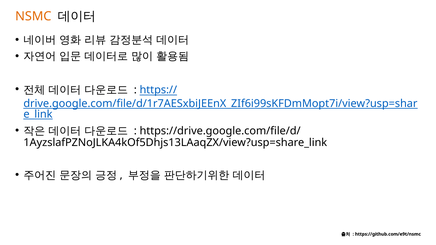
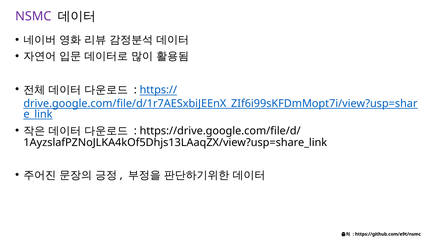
NSMC colour: orange -> purple
